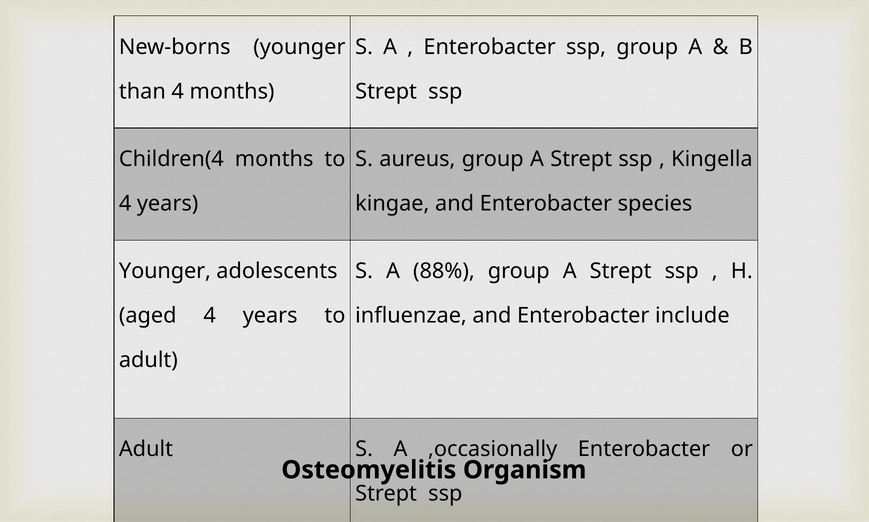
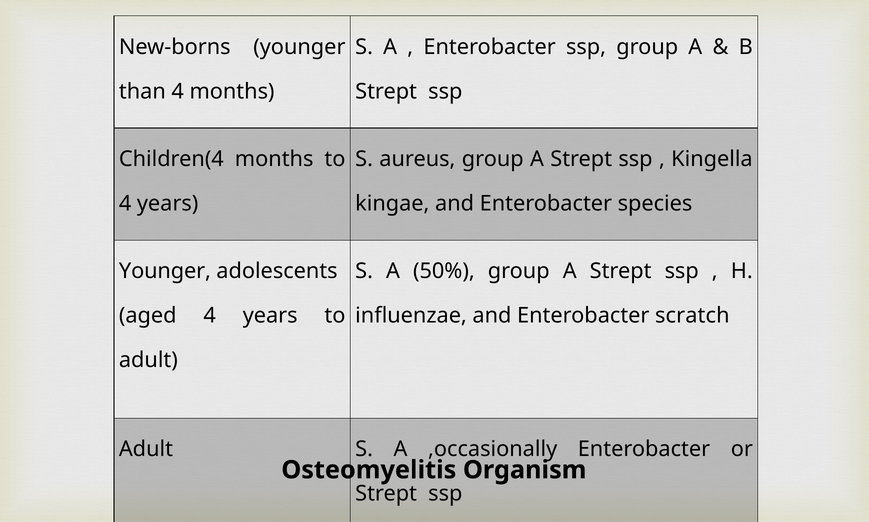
88%: 88% -> 50%
include: include -> scratch
